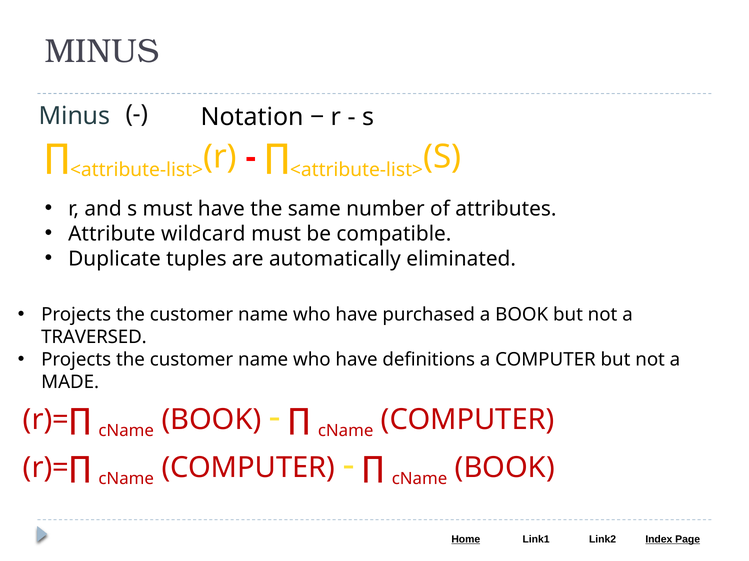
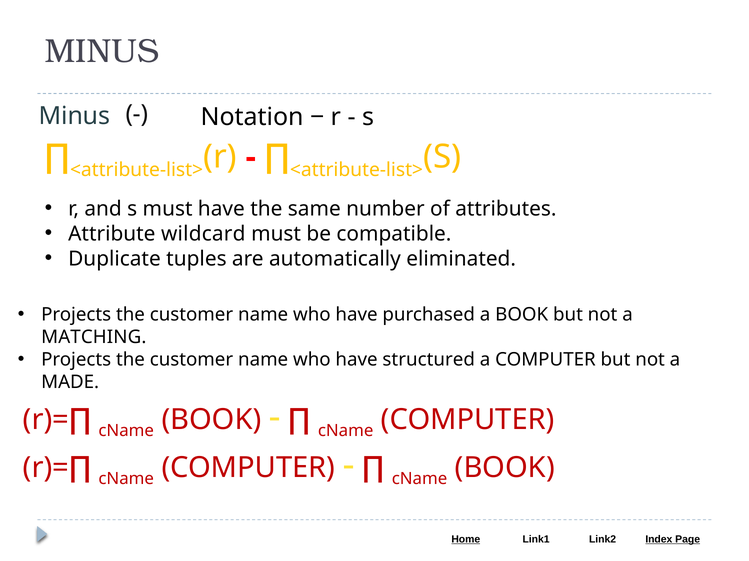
TRAVERSED: TRAVERSED -> MATCHING
definitions: definitions -> structured
